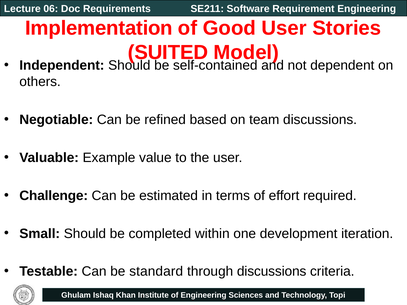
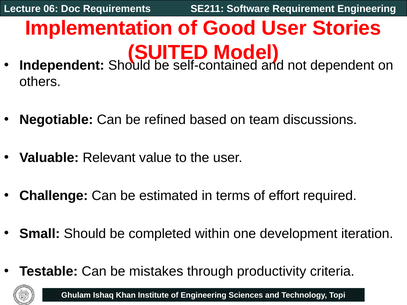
Example: Example -> Relevant
standard: standard -> mistakes
through discussions: discussions -> productivity
